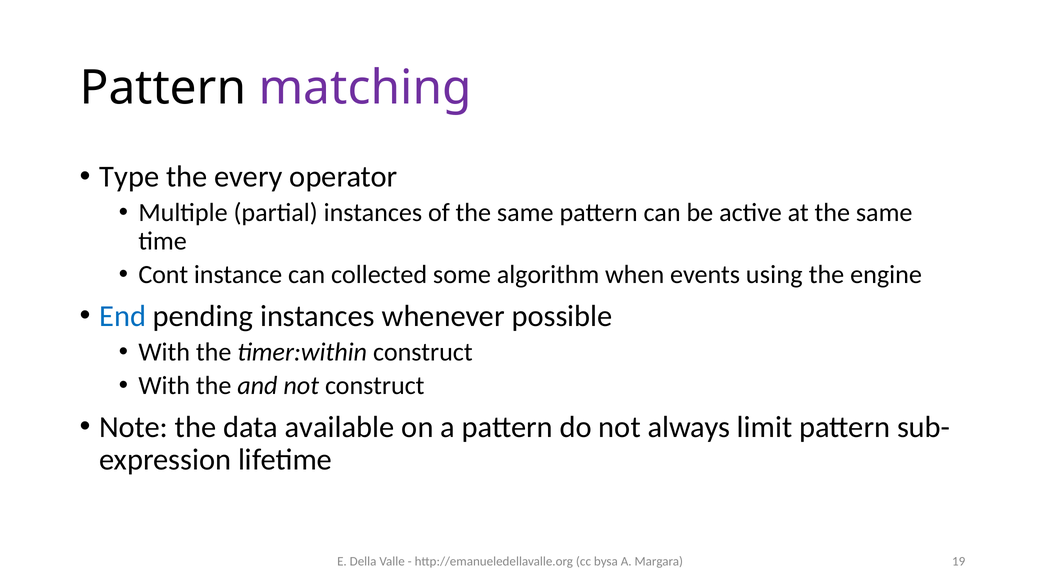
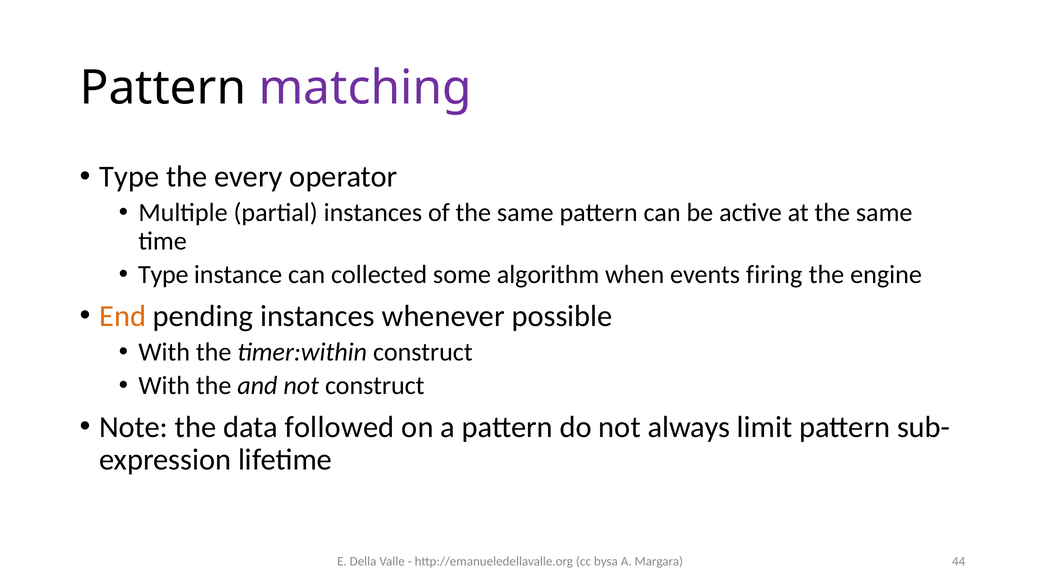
Cont at (163, 274): Cont -> Type
using: using -> firing
End colour: blue -> orange
available: available -> followed
19: 19 -> 44
